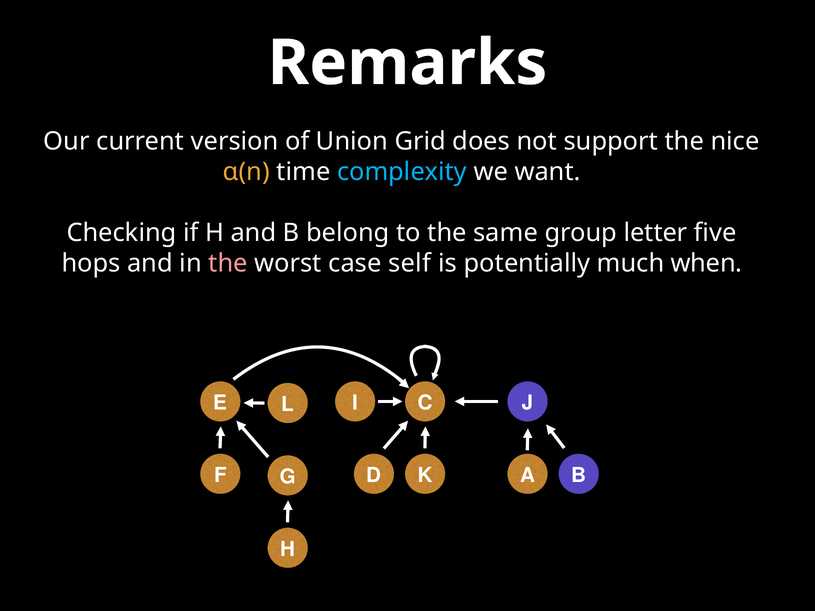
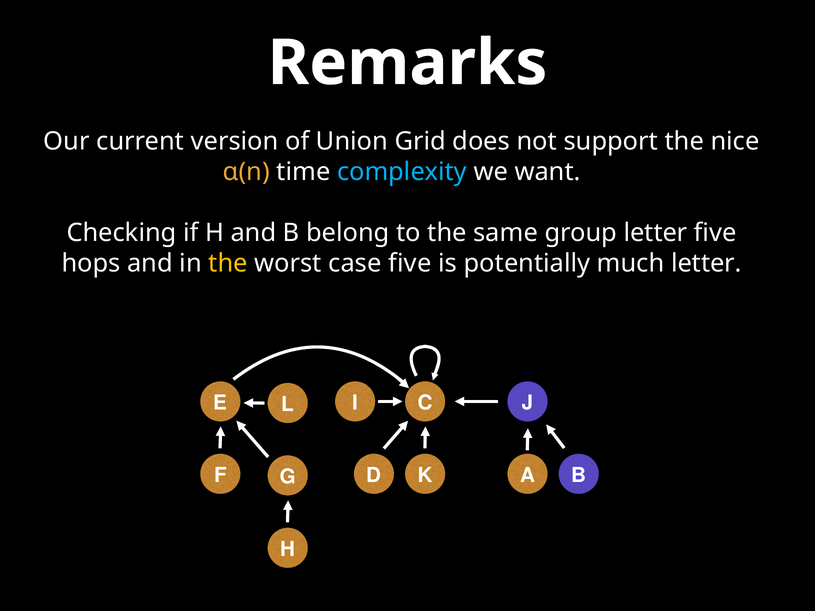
the at (228, 264) colour: pink -> yellow
case self: self -> five
much when: when -> letter
